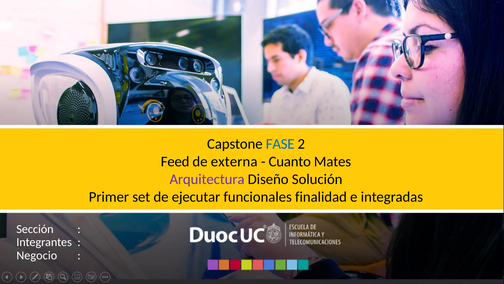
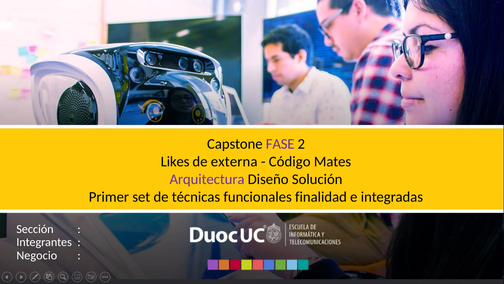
FASE colour: blue -> purple
Feed: Feed -> Likes
Cuanto: Cuanto -> Código
ejecutar: ejecutar -> técnicas
